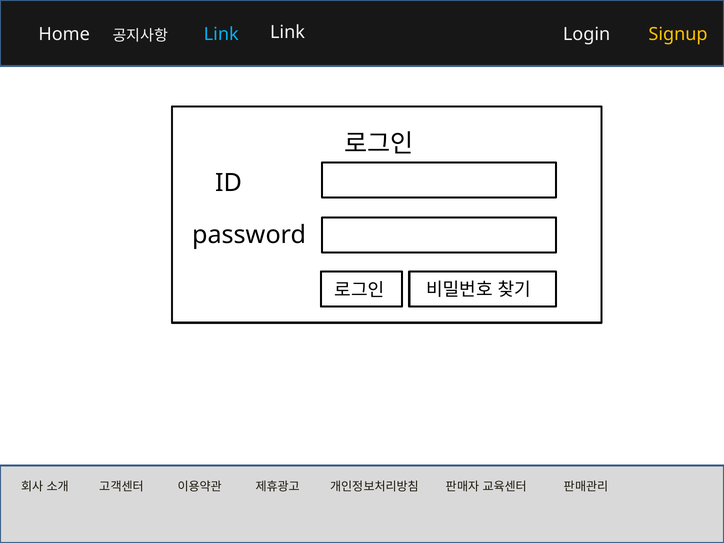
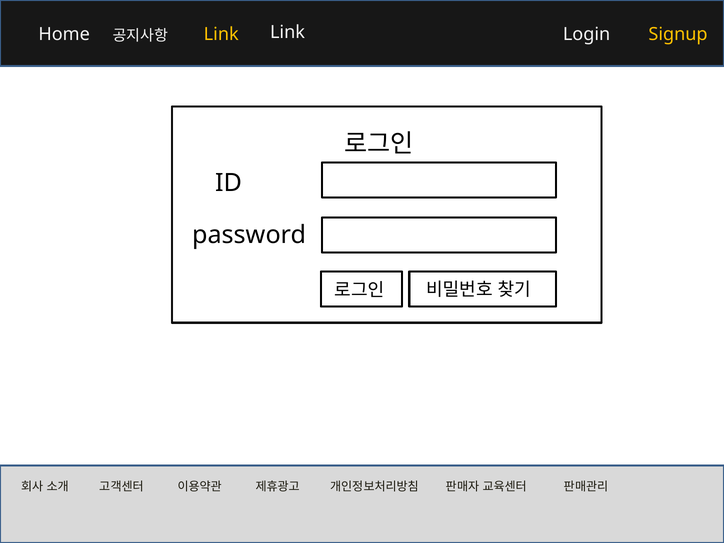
Link at (221, 34) colour: light blue -> yellow
